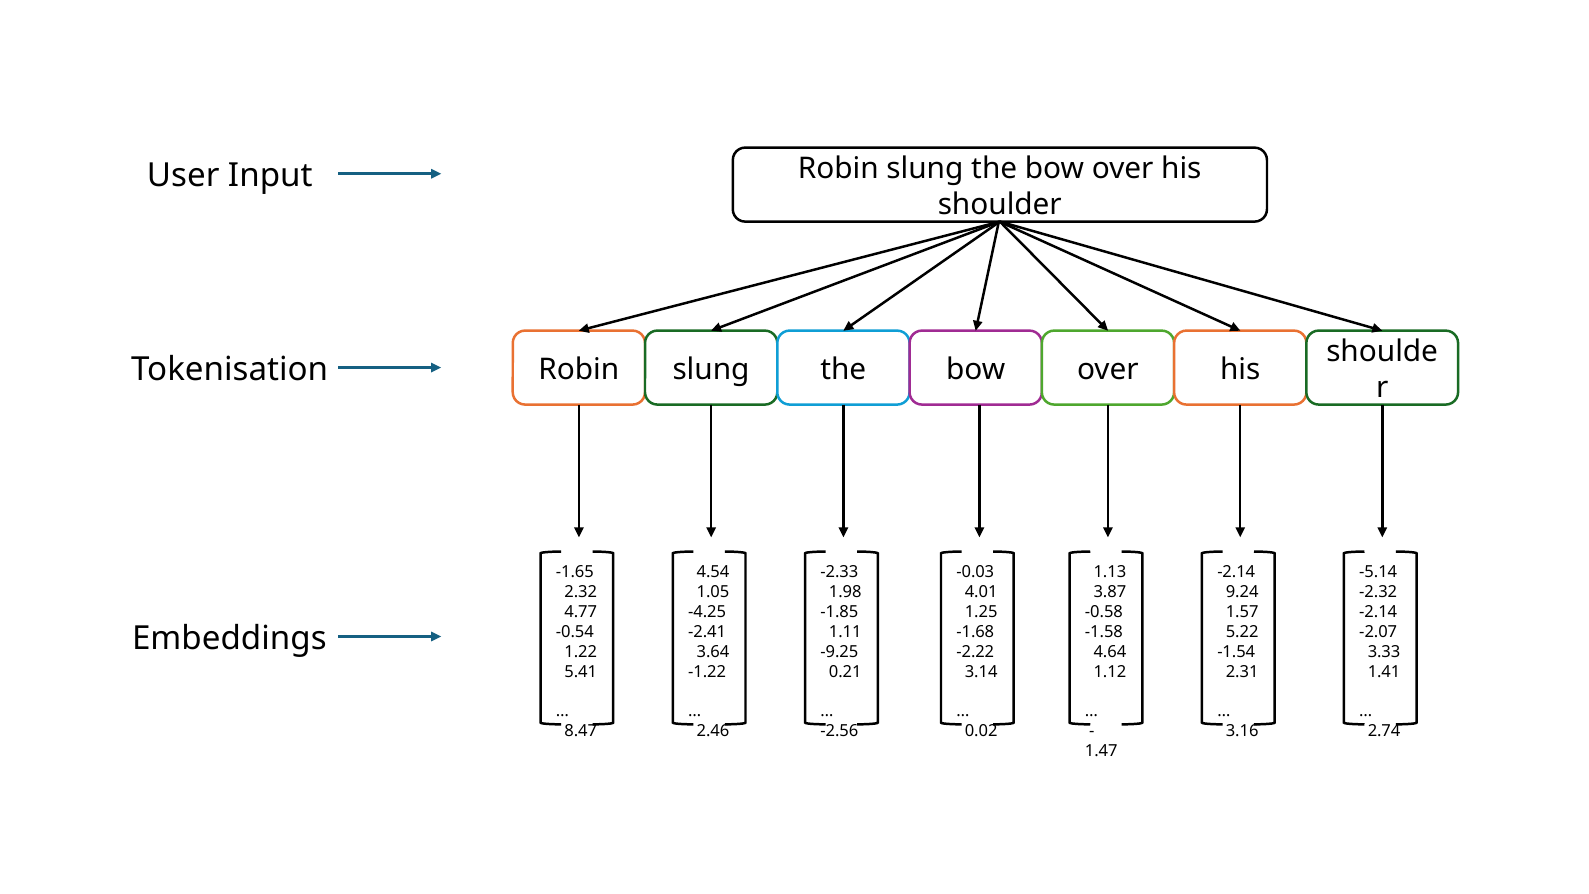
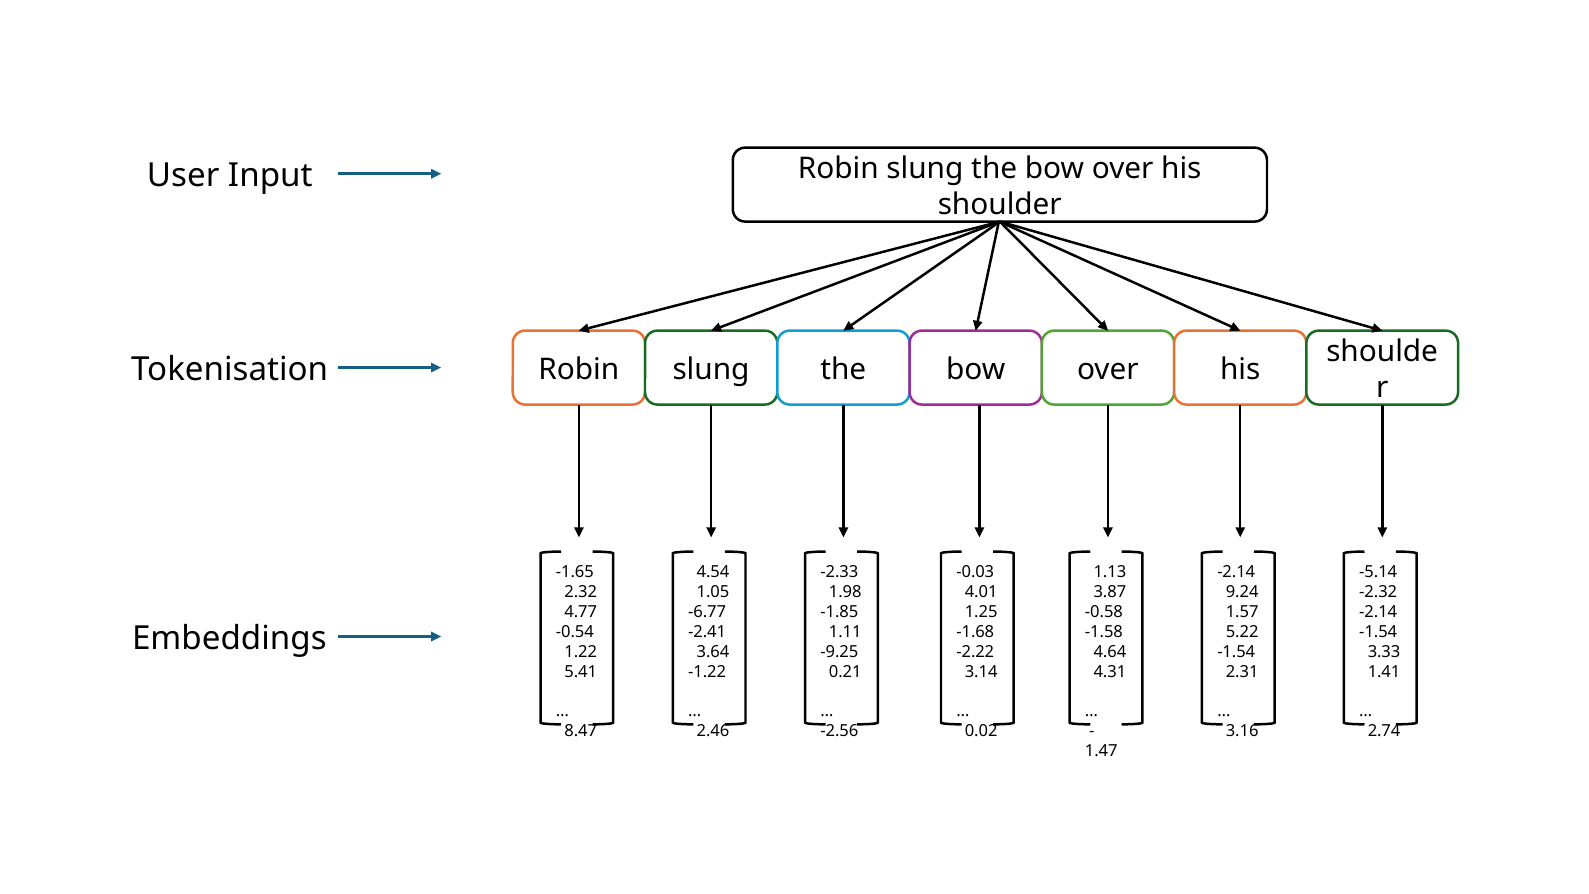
-4.25: -4.25 -> -6.77
-2.07 at (1378, 632): -2.07 -> -1.54
1.12: 1.12 -> 4.31
